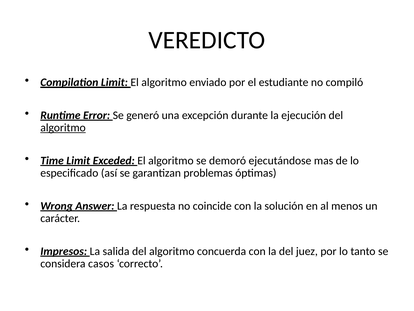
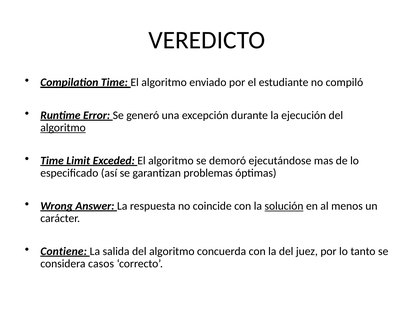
Compilation Limit: Limit -> Time
solución underline: none -> present
Impresos: Impresos -> Contiene
